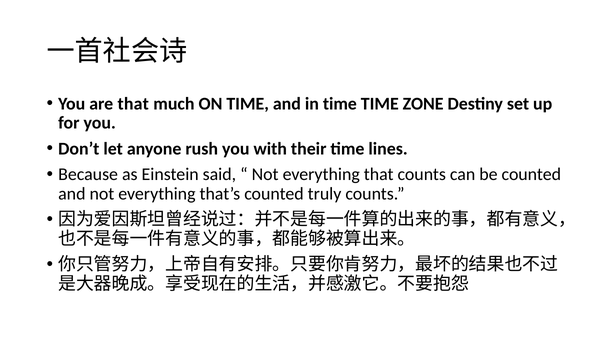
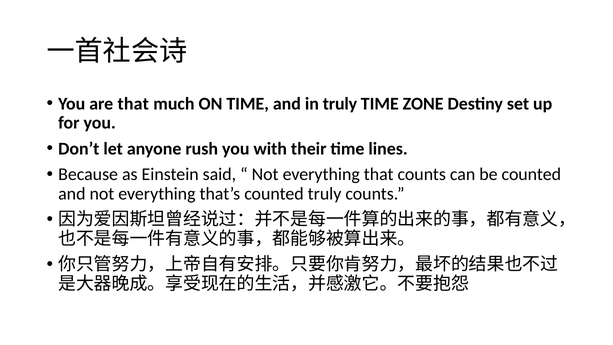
in time: time -> truly
